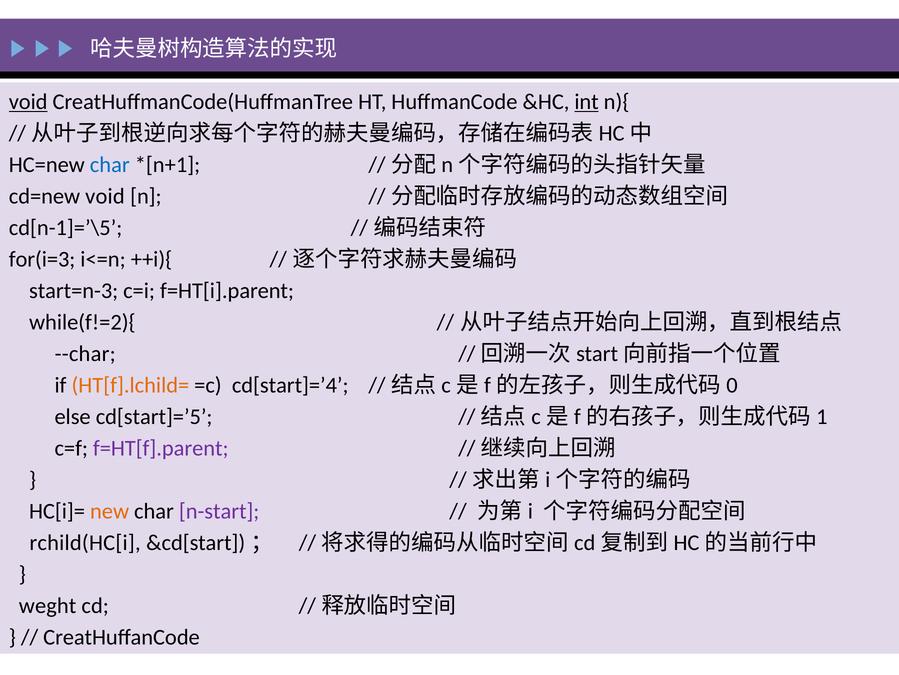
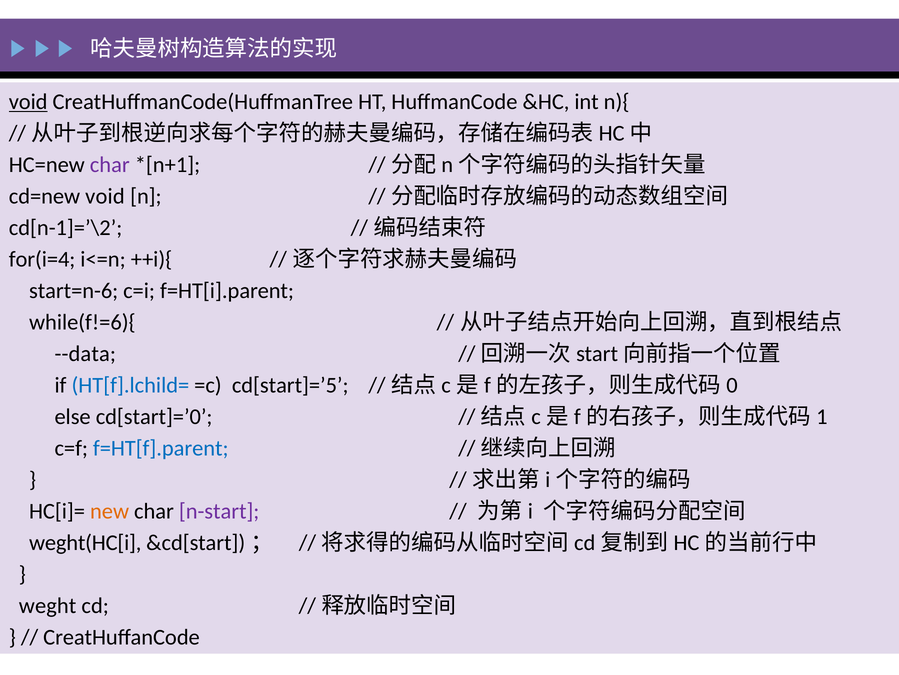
int underline: present -> none
char at (110, 165) colour: blue -> purple
cd[n-1]=’\5: cd[n-1]=’\5 -> cd[n-1]=’\2
for(i=3: for(i=3 -> for(i=4
start=n-3: start=n-3 -> start=n-6
while(f!=2){: while(f!=2){ -> while(f!=6){
--char: --char -> --data
HT[f].lchild= colour: orange -> blue
cd[start]=’4: cd[start]=’4 -> cd[start]=’5
cd[start]=’5: cd[start]=’5 -> cd[start]=’0
f=HT[f].parent colour: purple -> blue
rchild(HC[i: rchild(HC[i -> weght(HC[i
